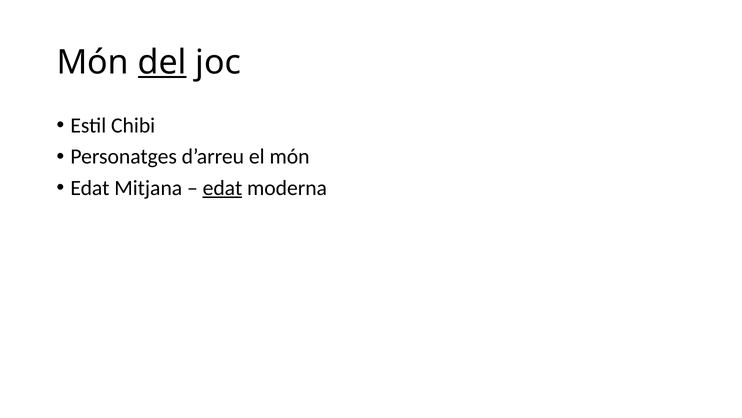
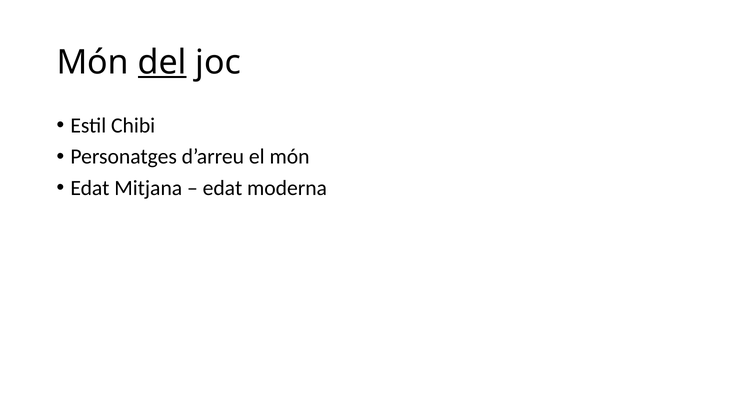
edat at (222, 188) underline: present -> none
